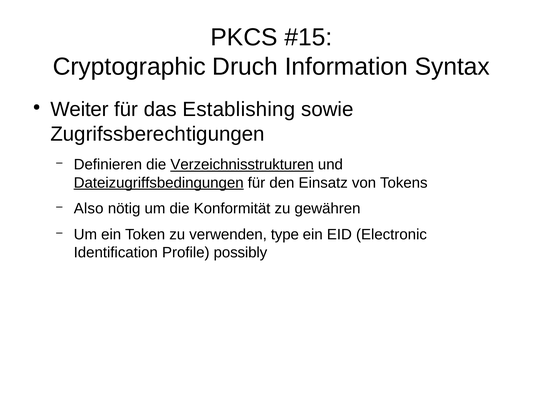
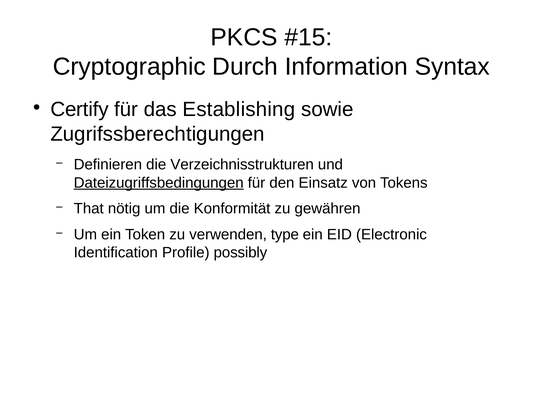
Druch: Druch -> Durch
Weiter: Weiter -> Certify
Verzeichnisstrukturen underline: present -> none
Also: Also -> That
